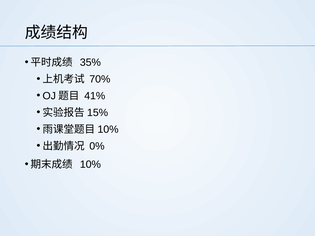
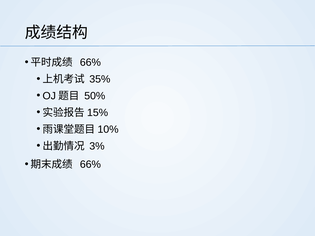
35% at (90, 62): 35% -> 66%
70%: 70% -> 35%
41%: 41% -> 50%
0%: 0% -> 3%
10% at (90, 165): 10% -> 66%
